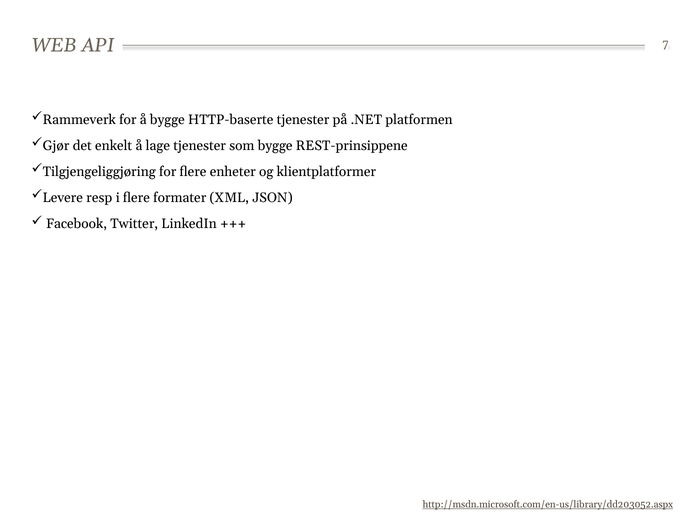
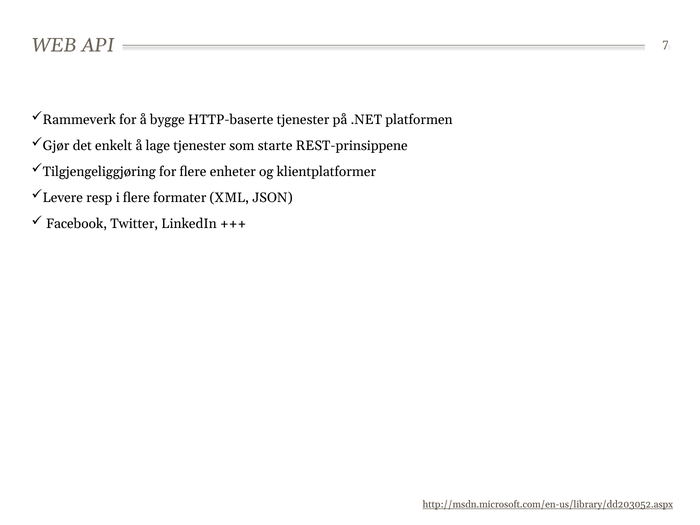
som bygge: bygge -> starte
